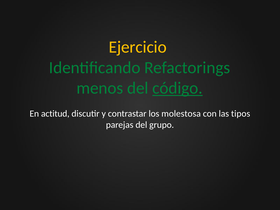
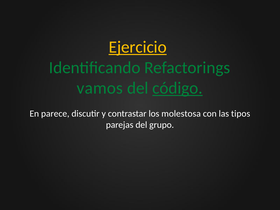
Ejercicio underline: none -> present
menos: menos -> vamos
actitud: actitud -> parece
